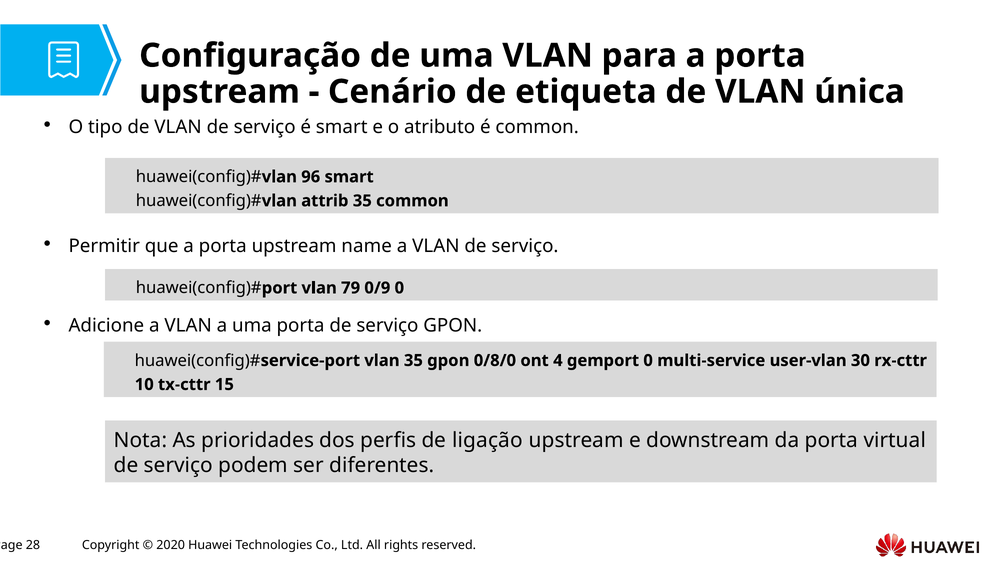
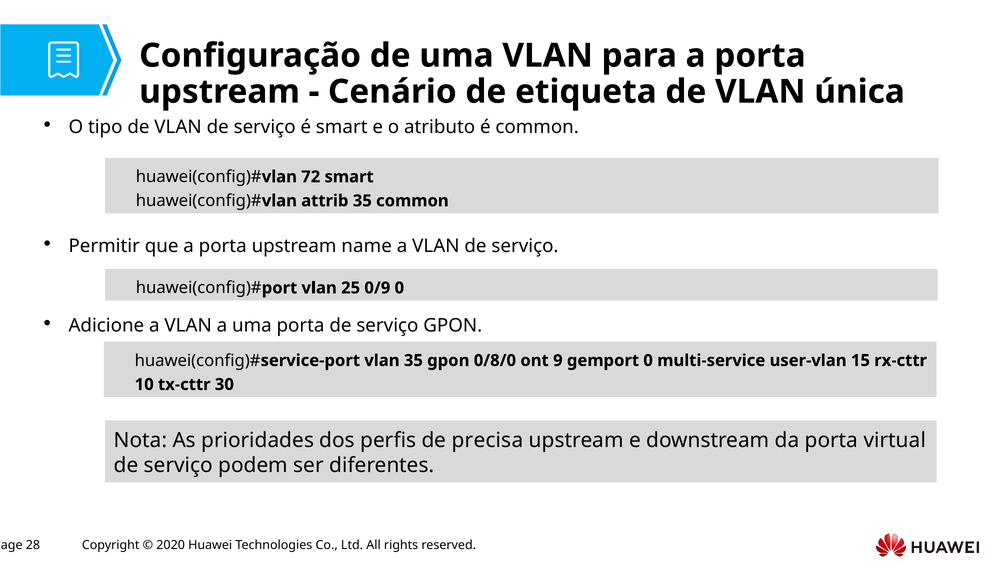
96: 96 -> 72
79: 79 -> 25
4: 4 -> 9
30: 30 -> 15
15: 15 -> 30
ligação: ligação -> precisa
